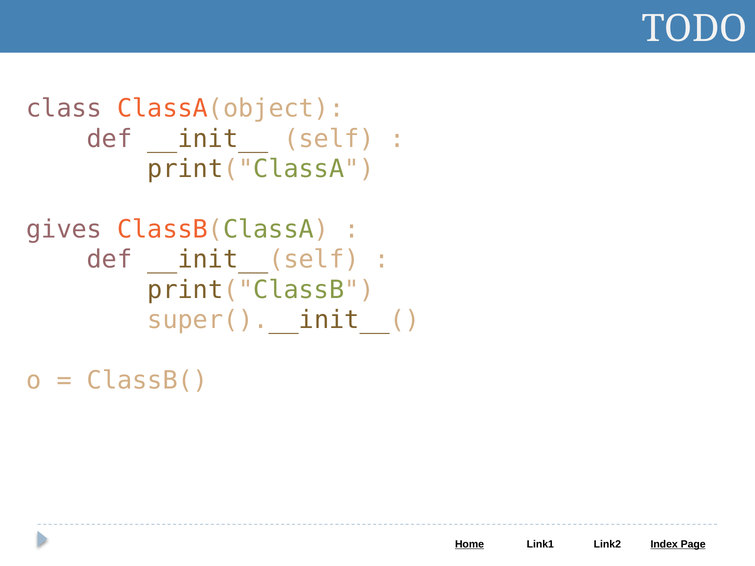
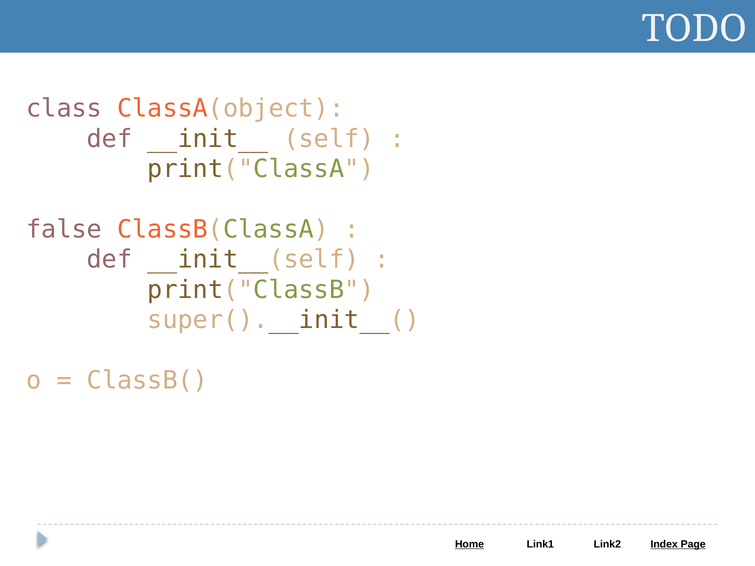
gives: gives -> false
